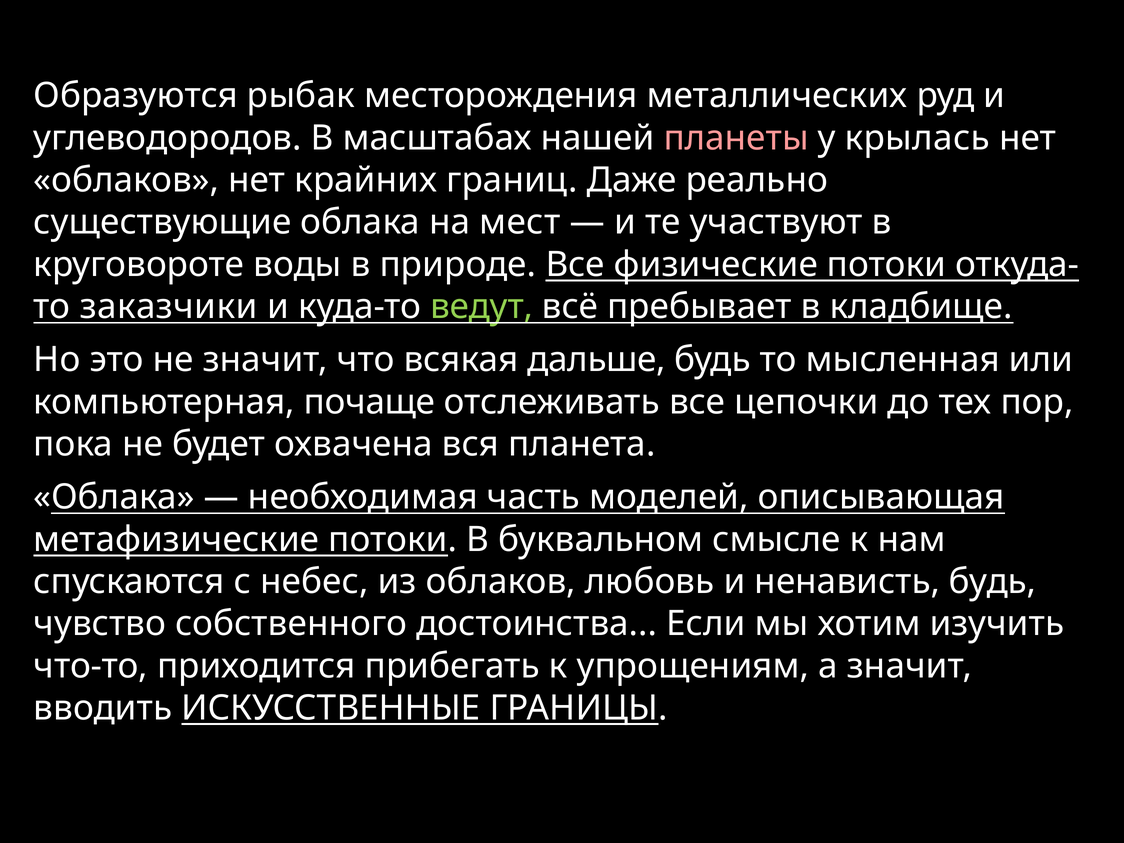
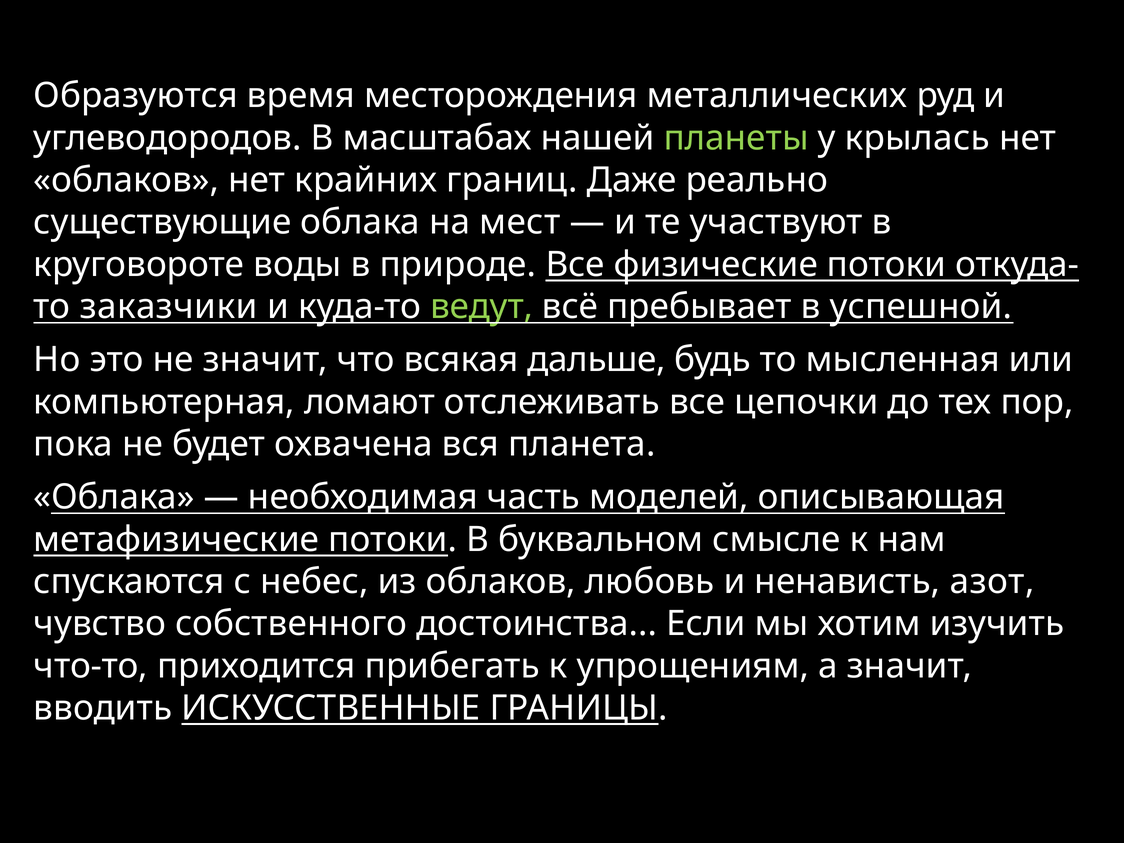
рыбак: рыбак -> время
планеты colour: pink -> light green
кладбище: кладбище -> успешной
почаще: почаще -> ломают
ненависть будь: будь -> азот
